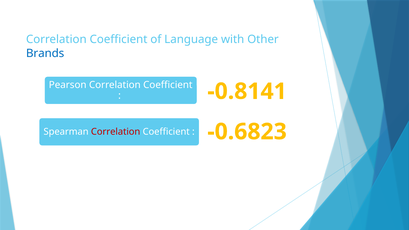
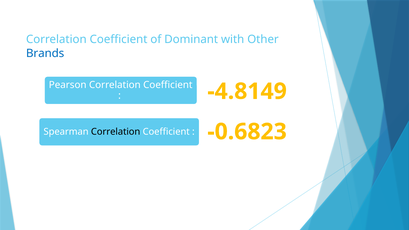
Language: Language -> Dominant
-0.8141: -0.8141 -> -4.8149
Correlation at (116, 132) colour: red -> black
